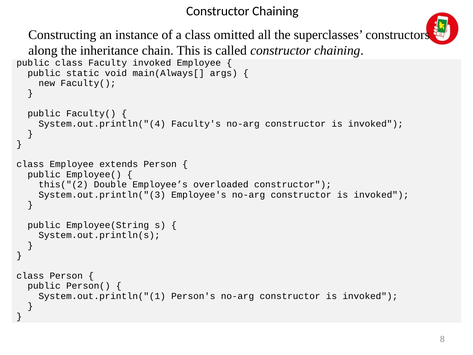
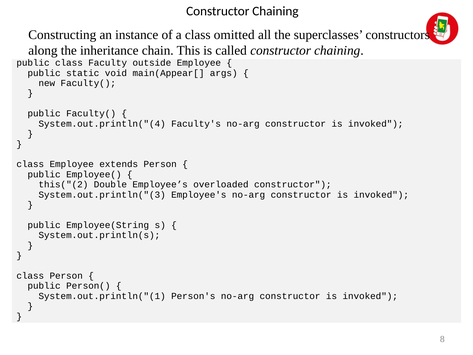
Faculty invoked: invoked -> outside
main(Always[: main(Always[ -> main(Appear[
